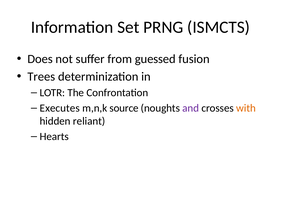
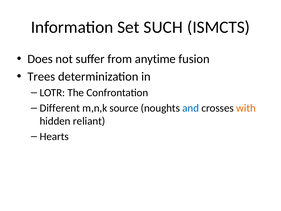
PRNG: PRNG -> SUCH
guessed: guessed -> anytime
Executes: Executes -> Different
and colour: purple -> blue
